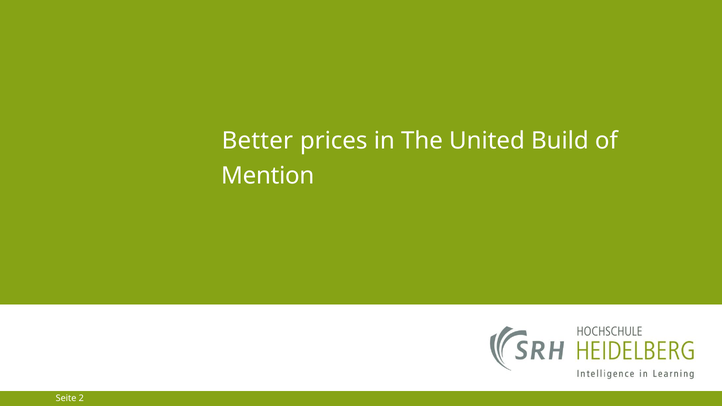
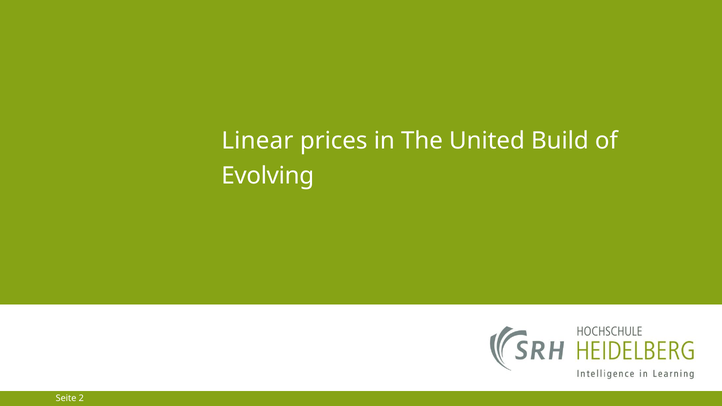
Better: Better -> Linear
Mention: Mention -> Evolving
